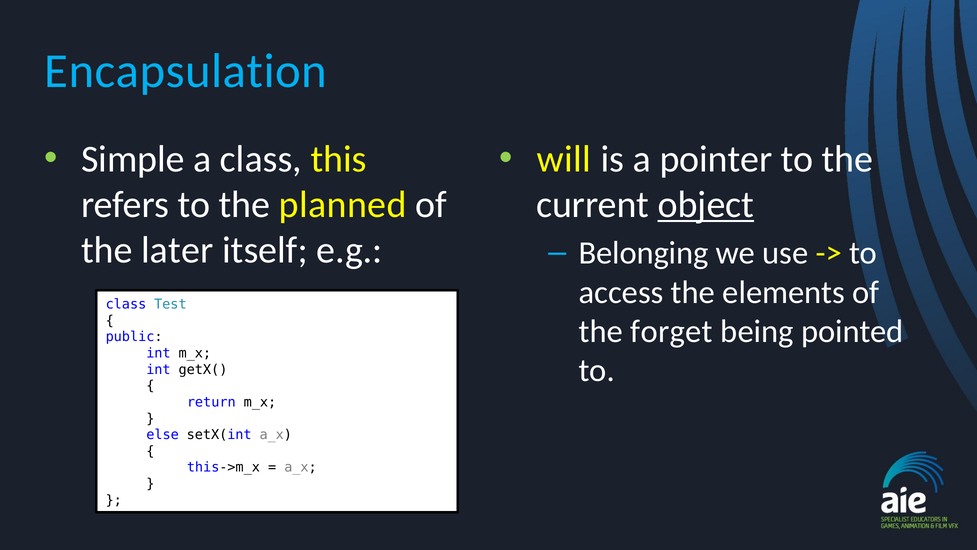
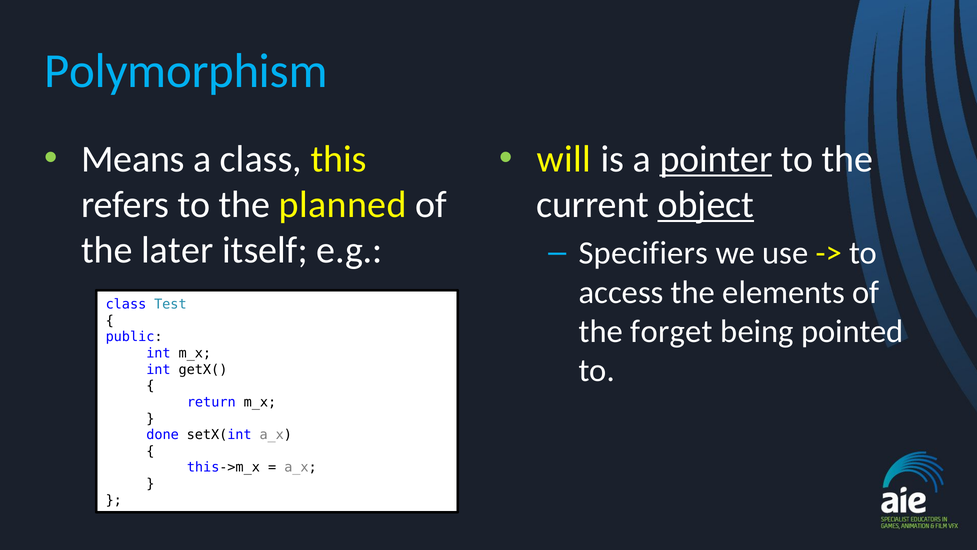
Encapsulation: Encapsulation -> Polymorphism
Simple: Simple -> Means
pointer underline: none -> present
Belonging: Belonging -> Specifiers
else: else -> done
